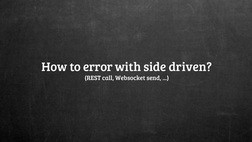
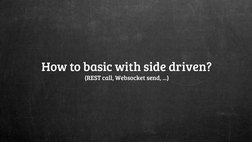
error: error -> basic
